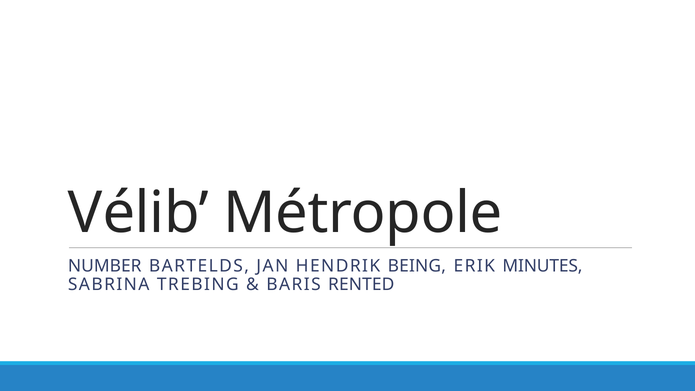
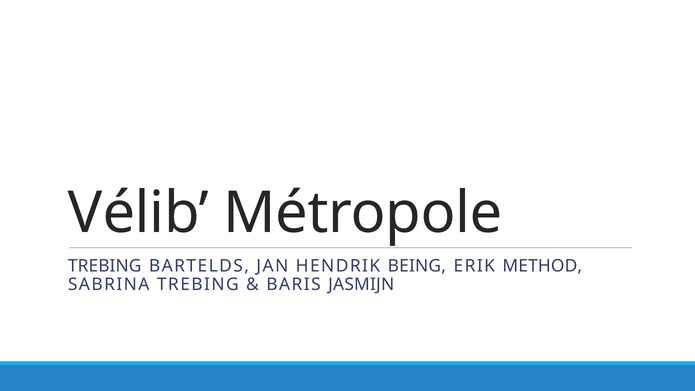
NUMBER at (105, 266): NUMBER -> TREBING
MINUTES: MINUTES -> METHOD
RENTED: RENTED -> JASMIJN
